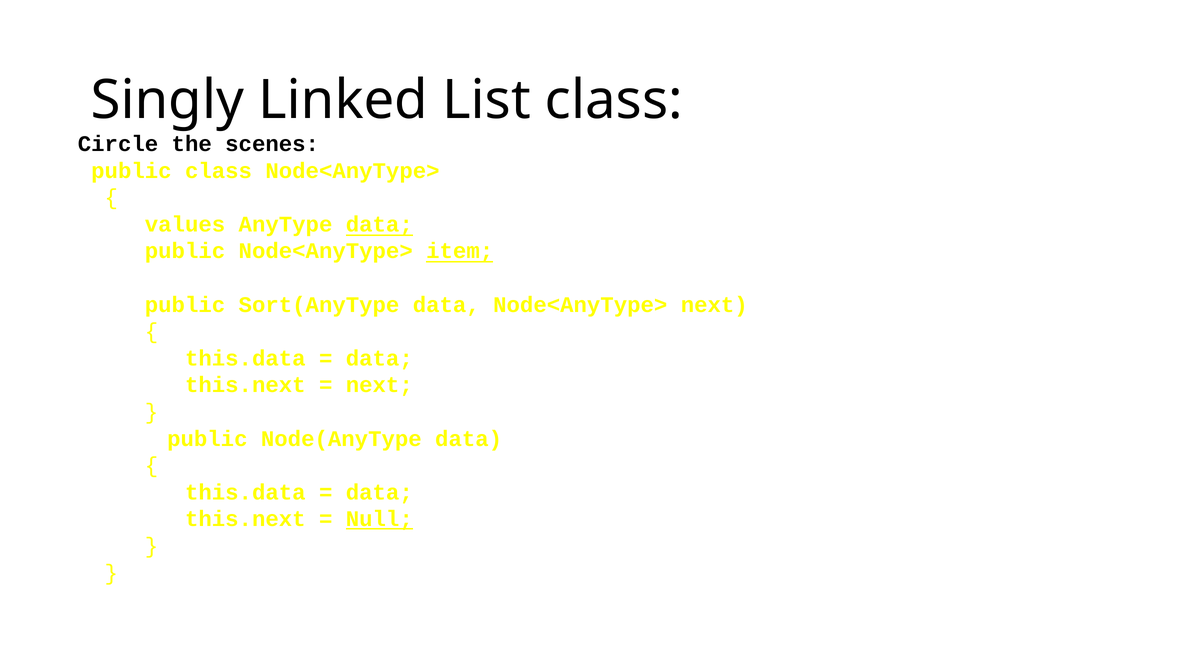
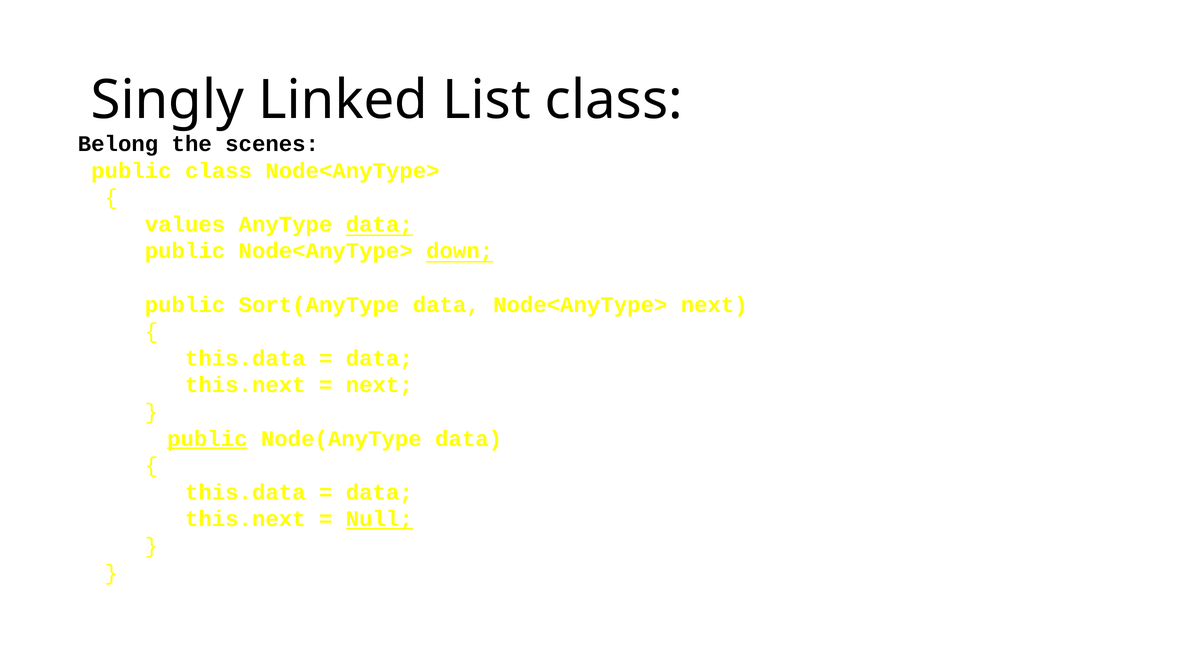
Circle: Circle -> Belong
item: item -> down
public at (207, 439) underline: none -> present
